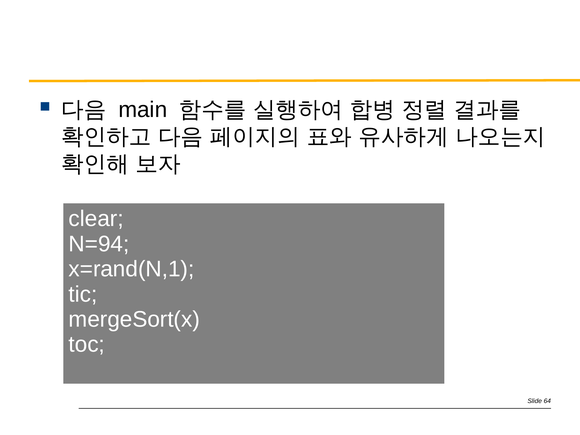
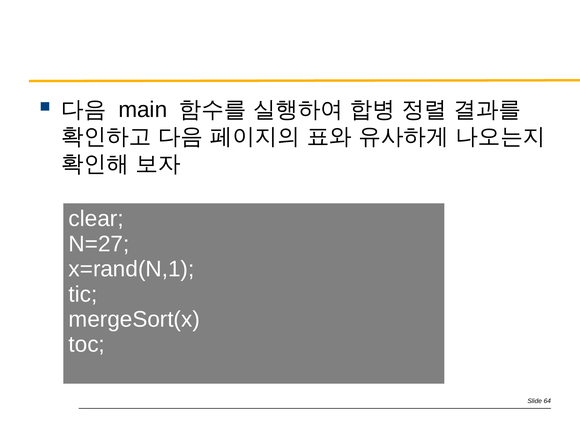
N=94: N=94 -> N=27
